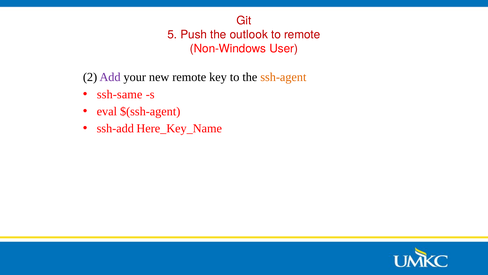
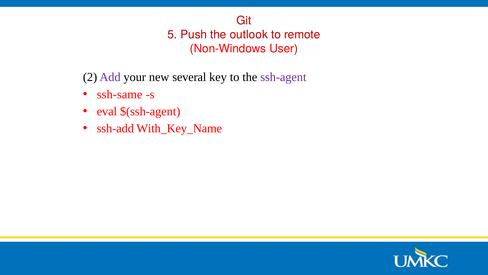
new remote: remote -> several
ssh-agent colour: orange -> purple
Here_Key_Name: Here_Key_Name -> With_Key_Name
